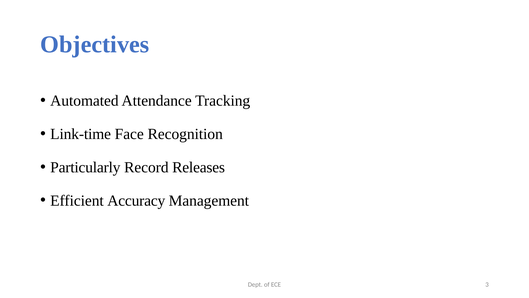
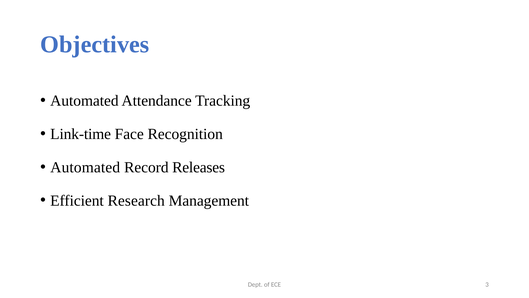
Particularly at (85, 167): Particularly -> Automated
Accuracy: Accuracy -> Research
